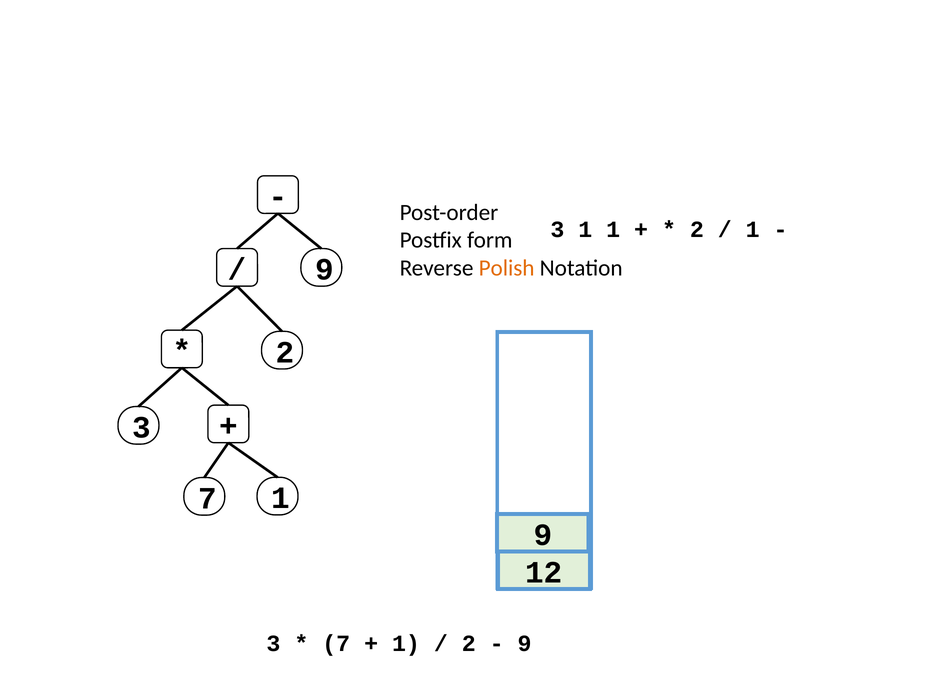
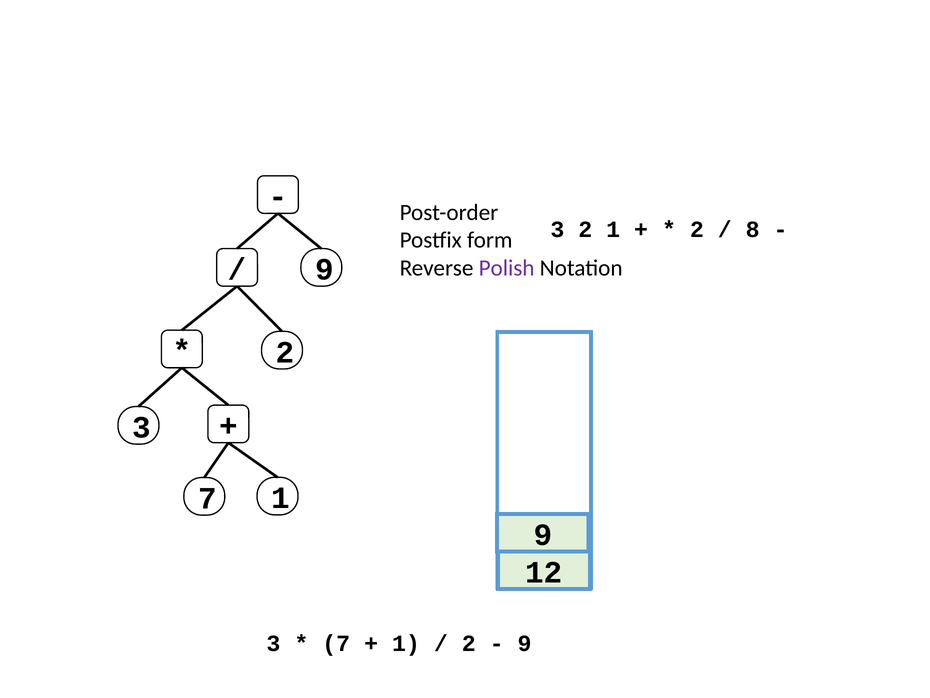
3 1: 1 -> 2
1 at (753, 230): 1 -> 8
Polish colour: orange -> purple
